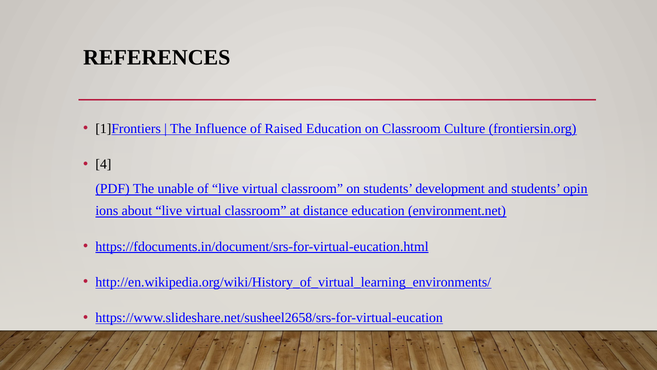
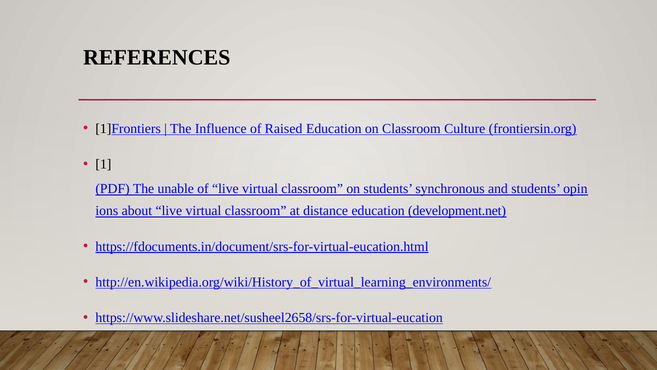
4: 4 -> 1
development: development -> synchronous
environment.net: environment.net -> development.net
